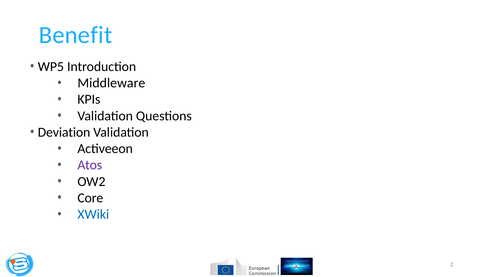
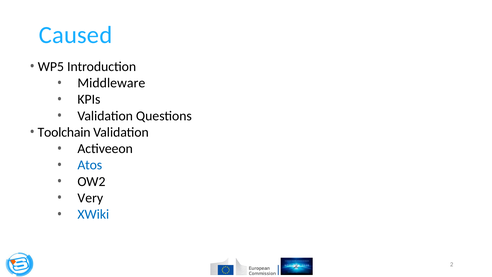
Benefit: Benefit -> Caused
Deviation: Deviation -> Toolchain
Atos colour: purple -> blue
Core: Core -> Very
